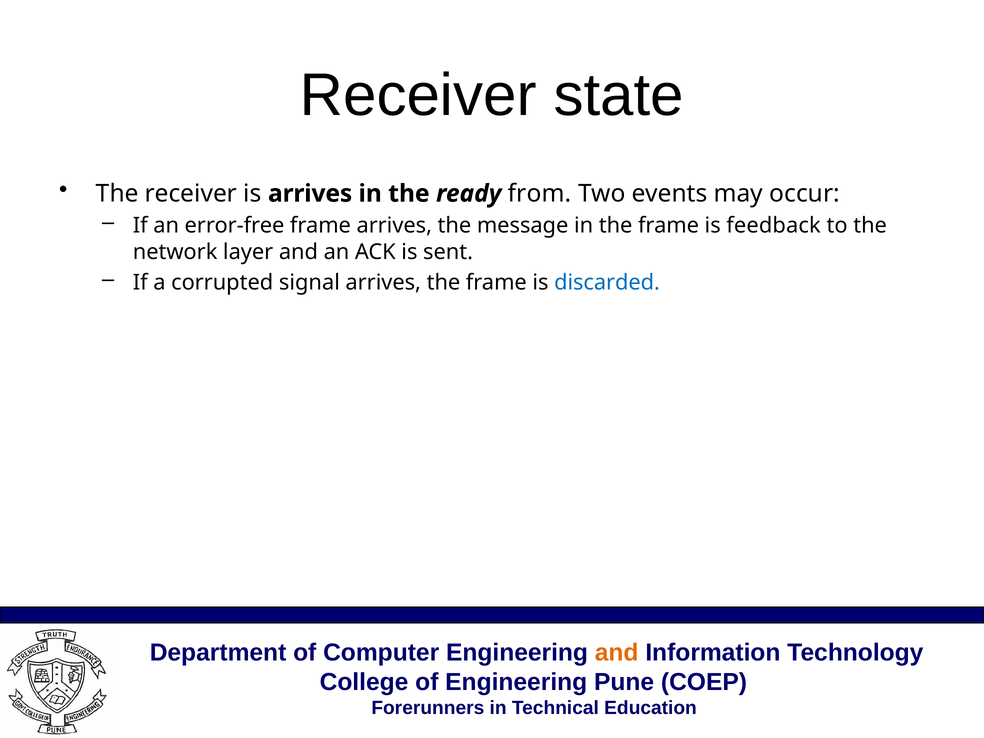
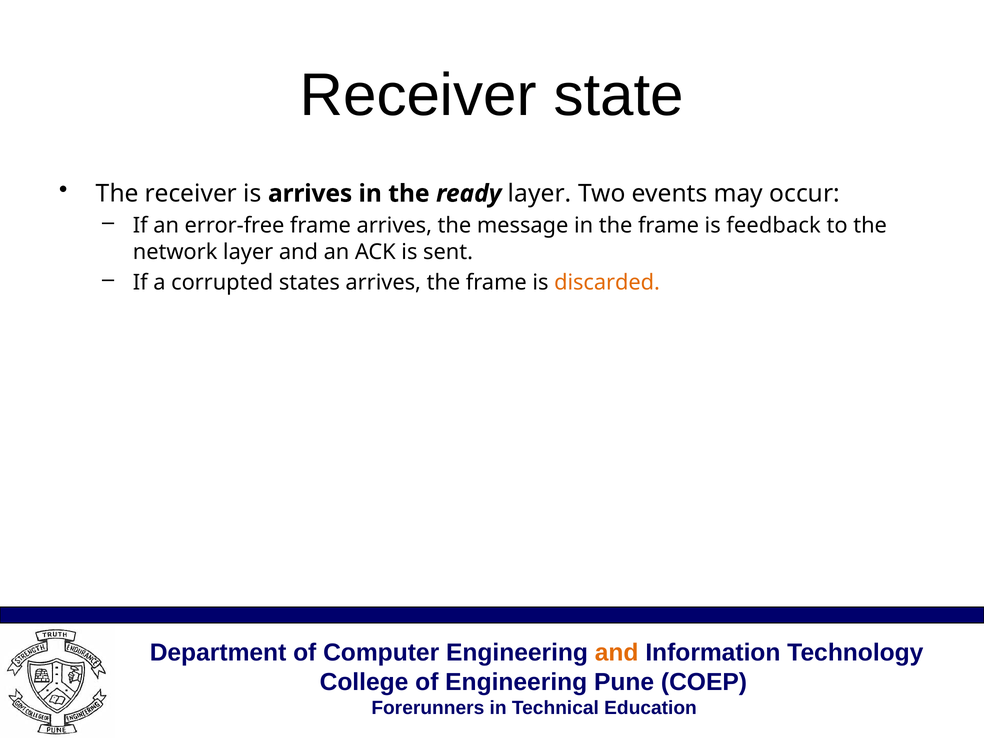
ready from: from -> layer
signal: signal -> states
discarded colour: blue -> orange
